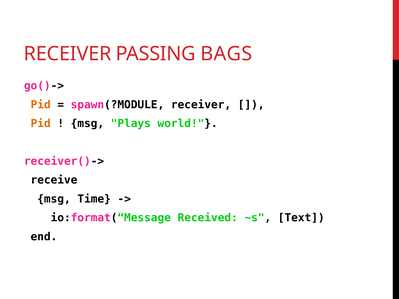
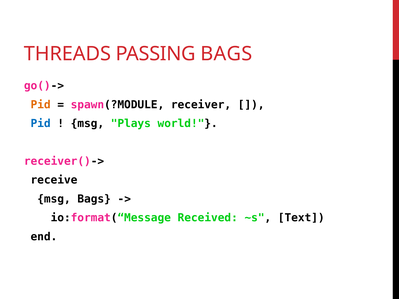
RECEIVER at (68, 54): RECEIVER -> THREADS
Pid at (41, 124) colour: orange -> blue
msg Time: Time -> Bags
